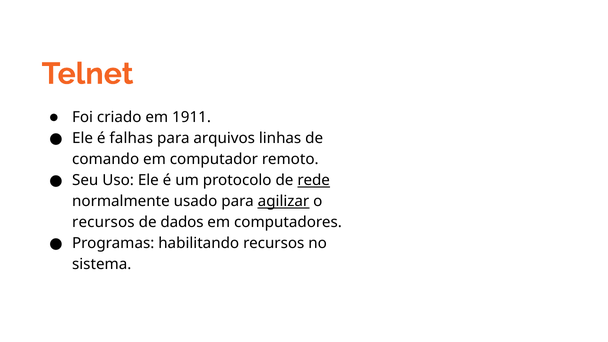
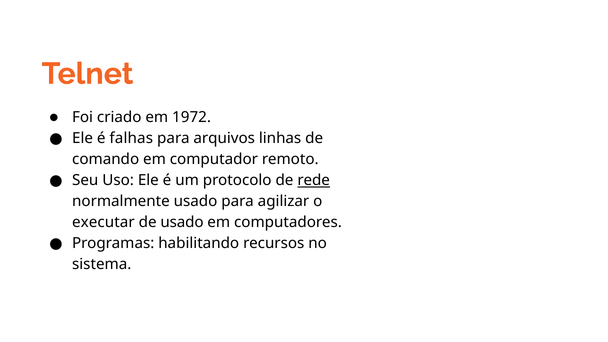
1911: 1911 -> 1972
agilizar underline: present -> none
recursos at (103, 222): recursos -> executar
de dados: dados -> usado
